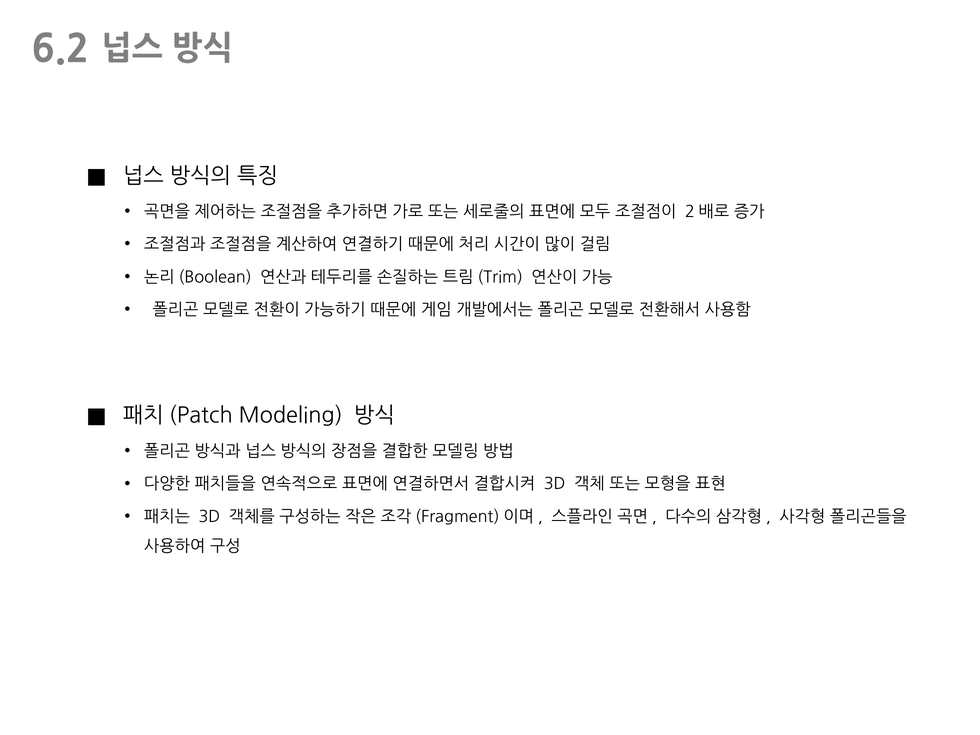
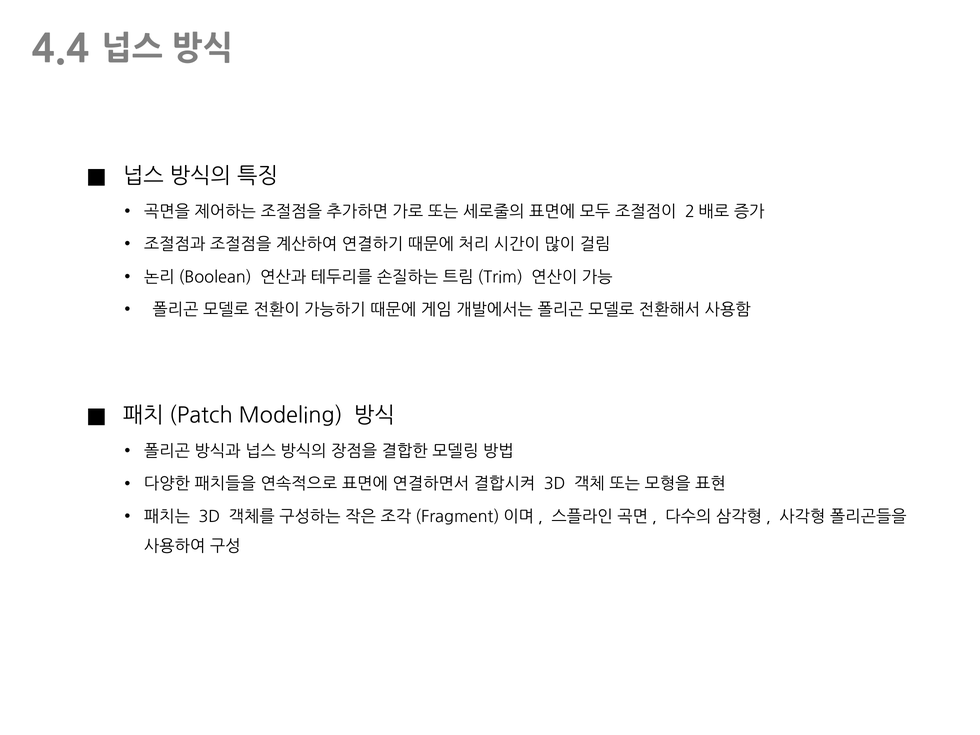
6.2: 6.2 -> 4.4
